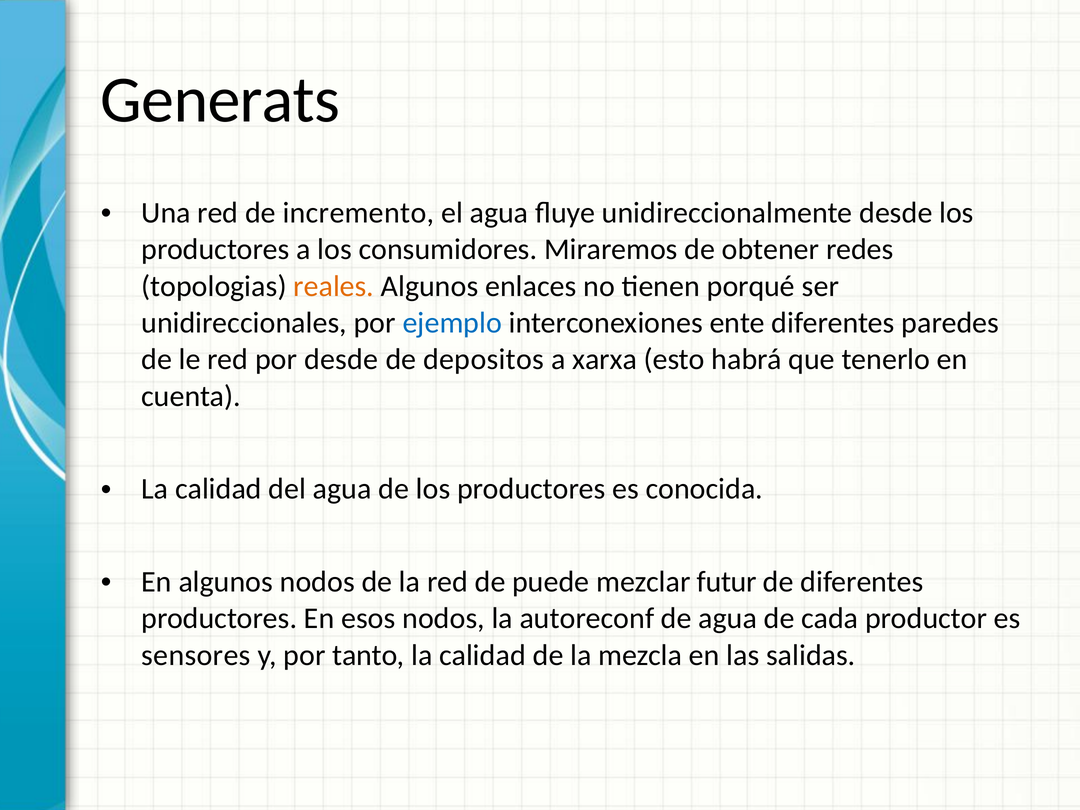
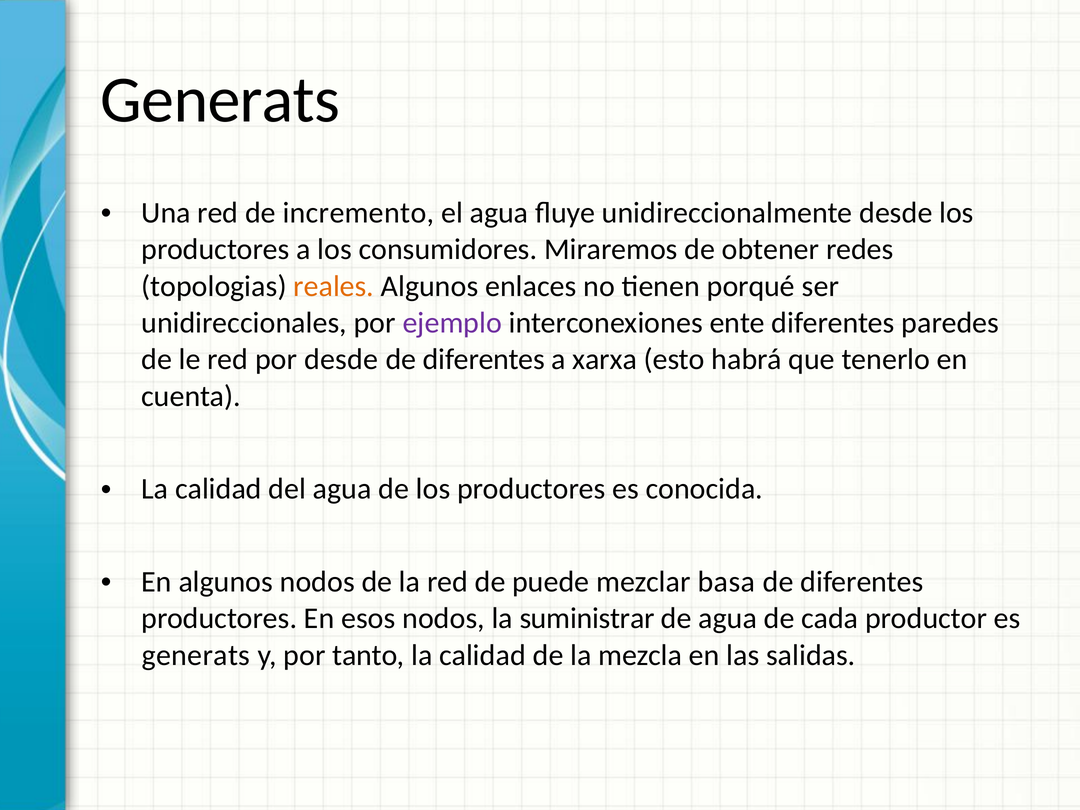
ejemplo colour: blue -> purple
depositos at (484, 360): depositos -> diferentes
futur: futur -> basa
autoreconf: autoreconf -> suministrar
sensores at (196, 655): sensores -> generats
